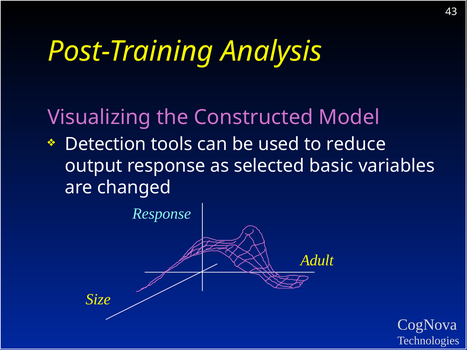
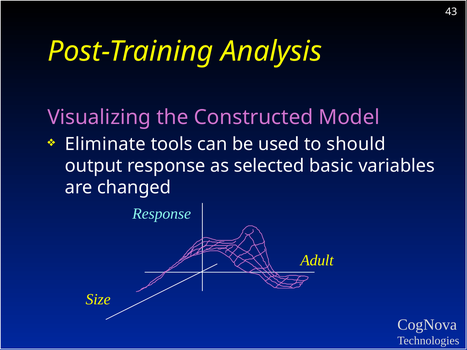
Detection: Detection -> Eliminate
reduce: reduce -> should
